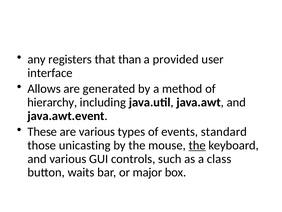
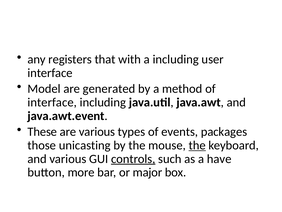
than: than -> with
a provided: provided -> including
Allows: Allows -> Model
hierarchy at (52, 102): hierarchy -> interface
standard: standard -> packages
controls underline: none -> present
class: class -> have
waits: waits -> more
